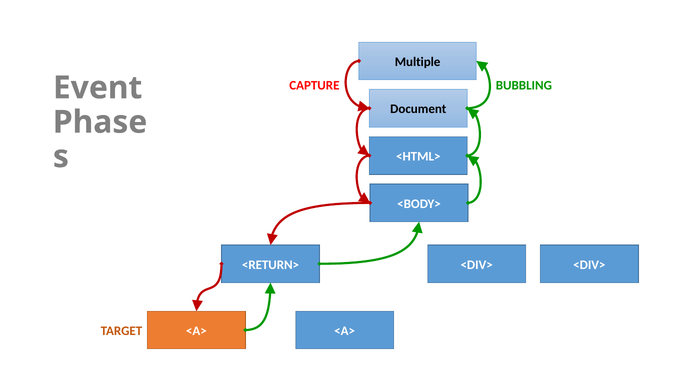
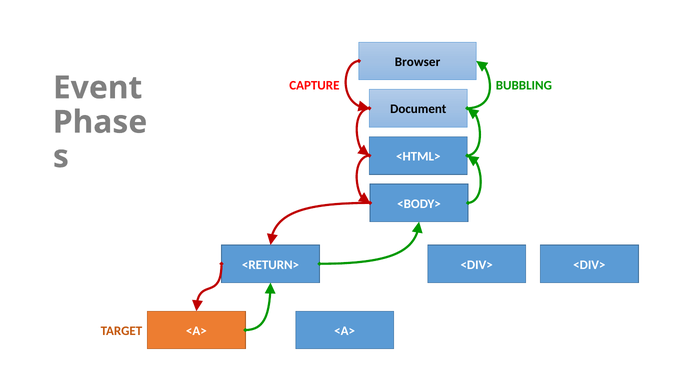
Multiple: Multiple -> Browser
